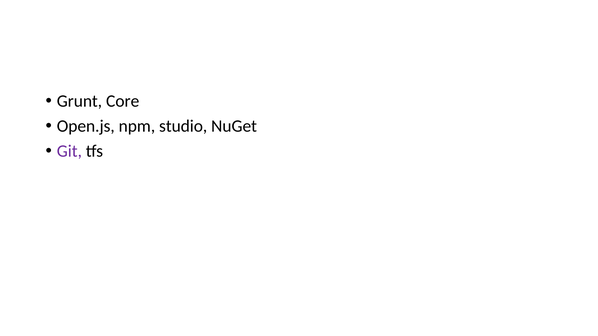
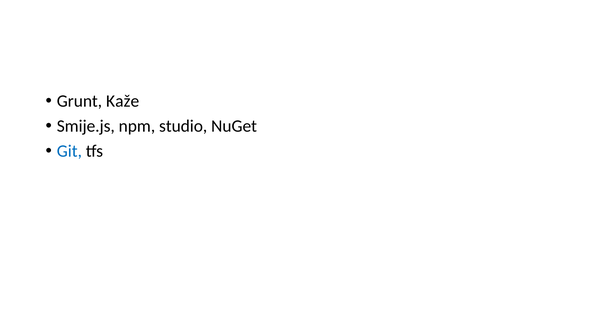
Core: Core -> Kaže
Open.js: Open.js -> Smije.js
Git colour: purple -> blue
